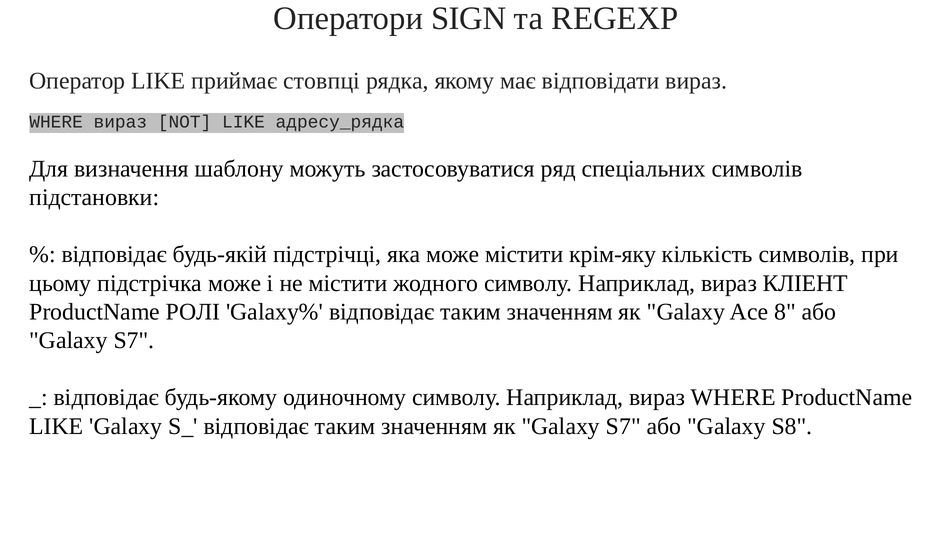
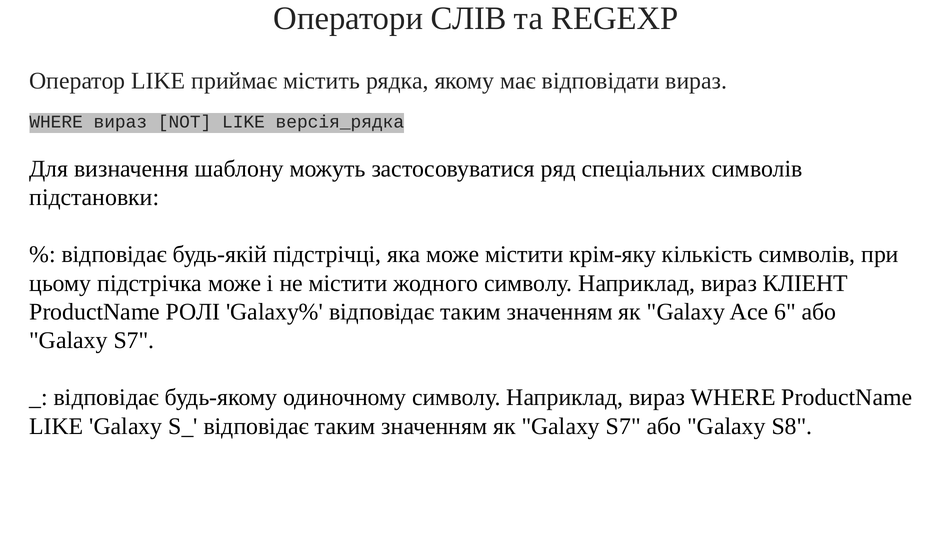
SIGN: SIGN -> СЛІВ
стовпці: стовпці -> містить
адресу_рядка: адресу_рядка -> версія_рядка
8: 8 -> 6
